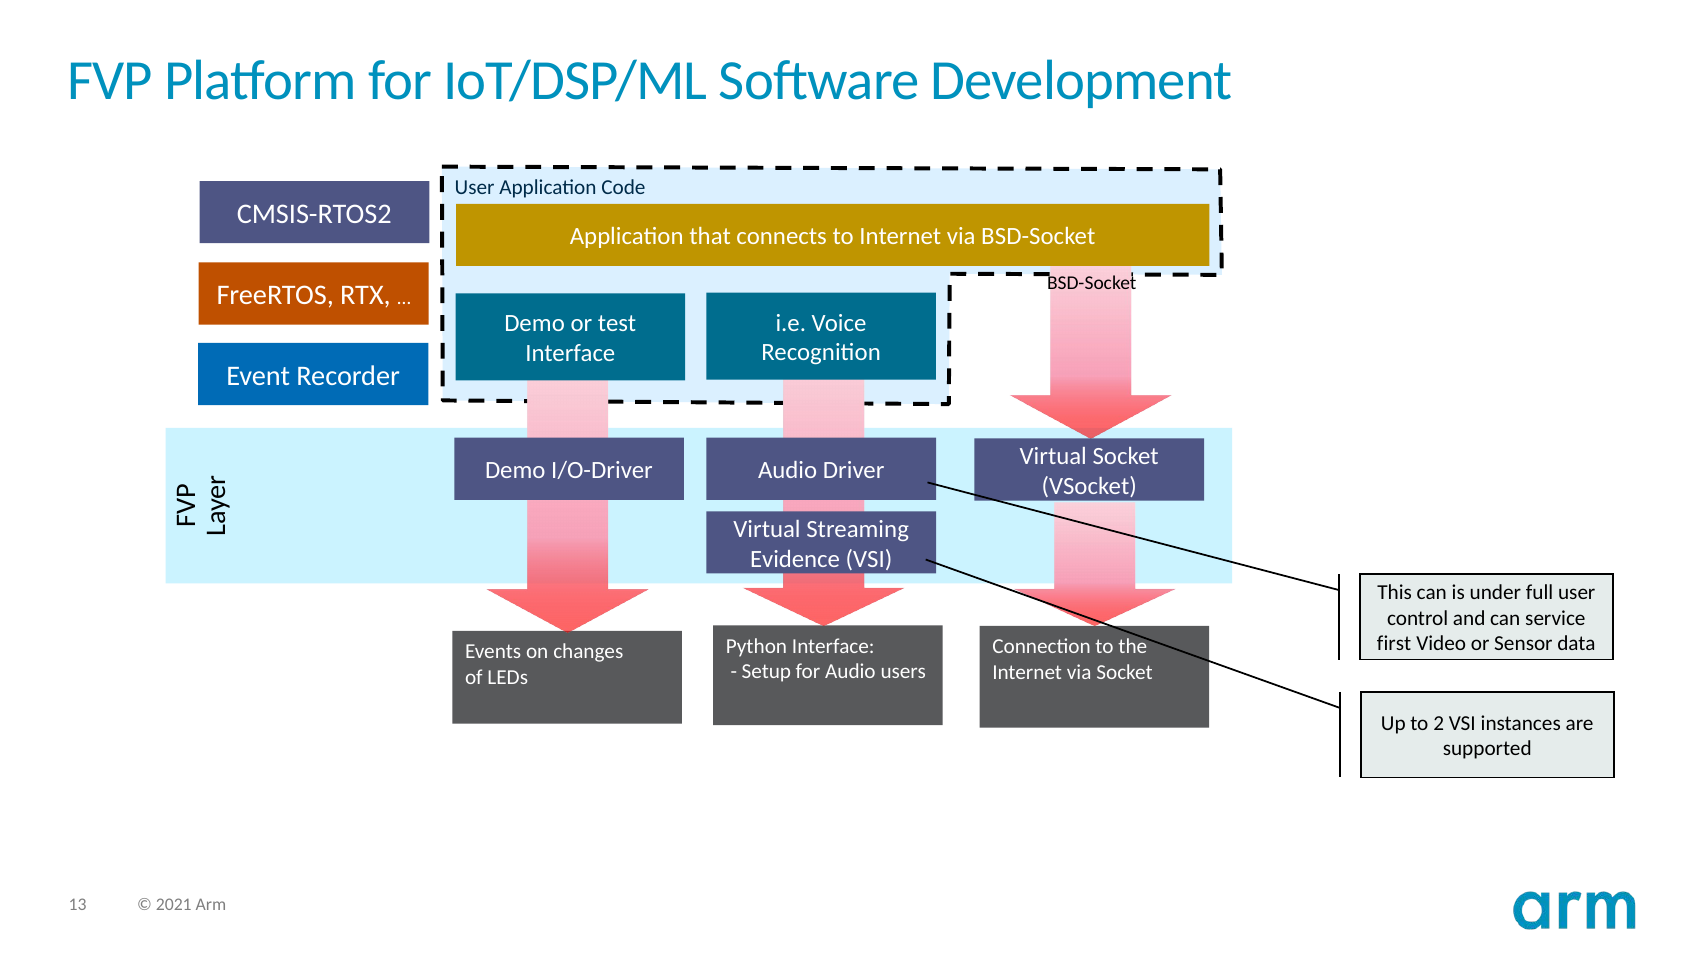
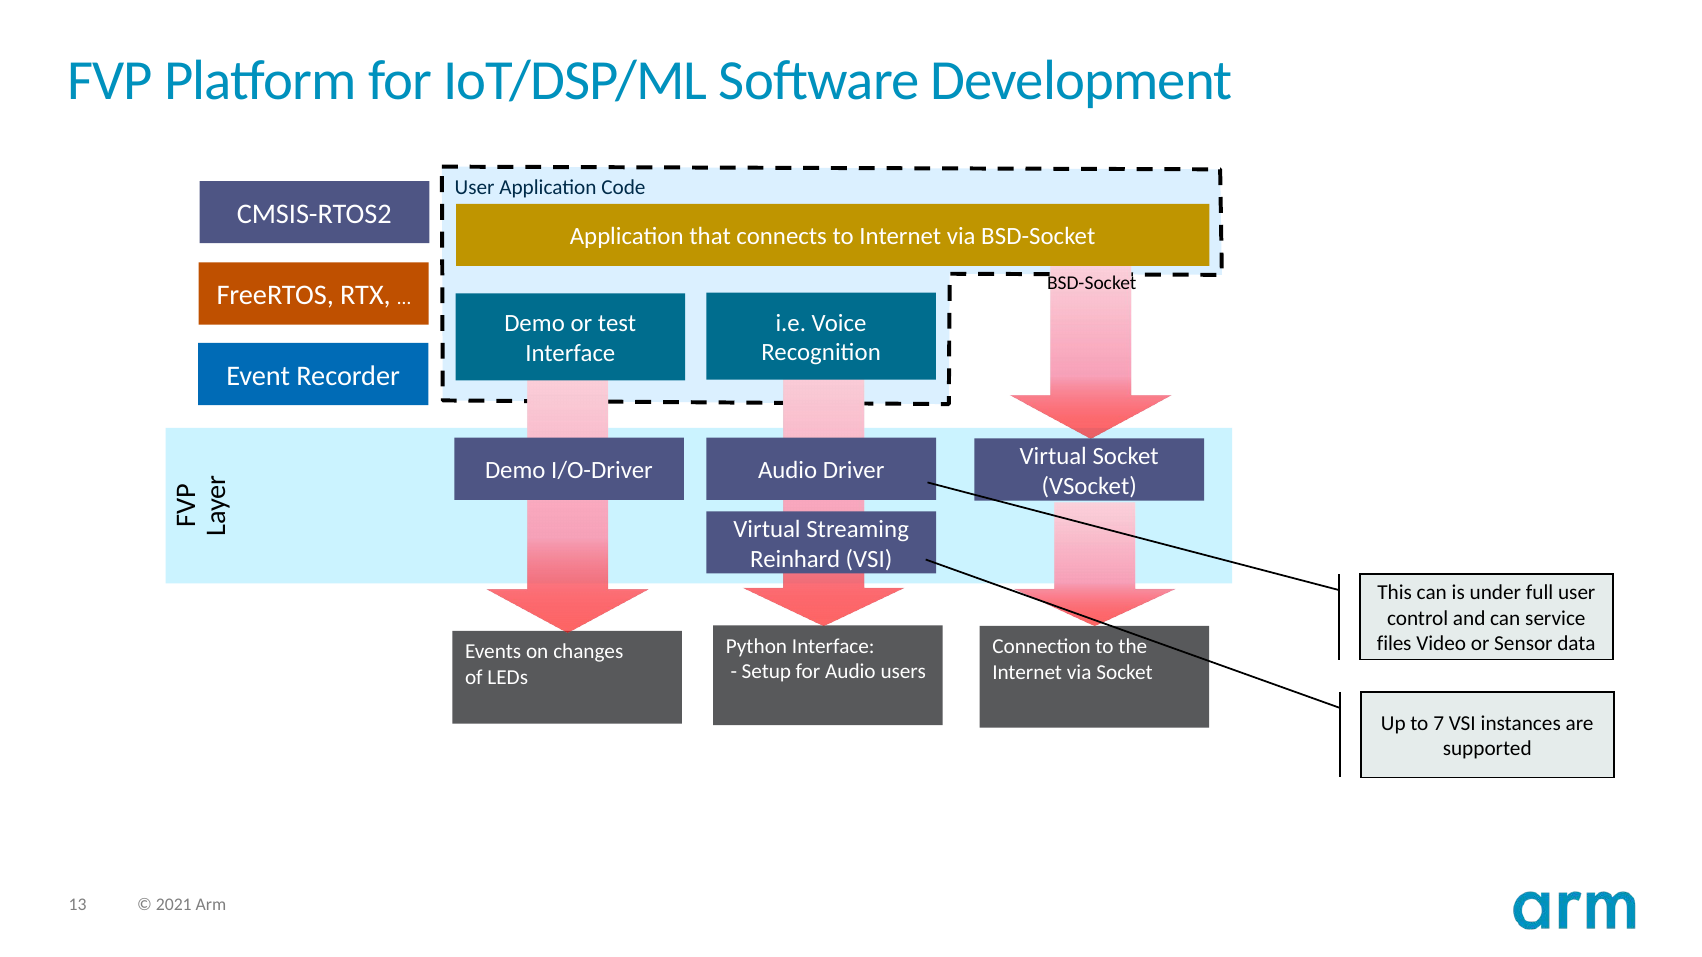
Evidence: Evidence -> Reinhard
first: first -> files
2: 2 -> 7
